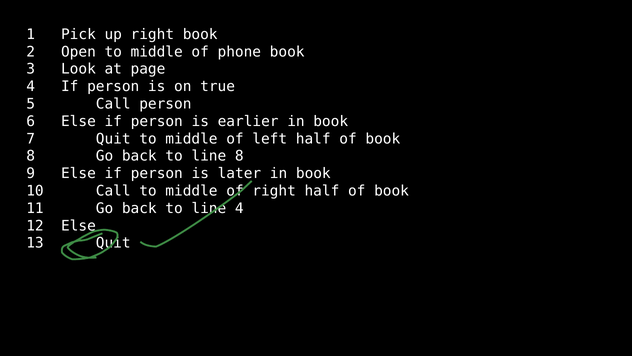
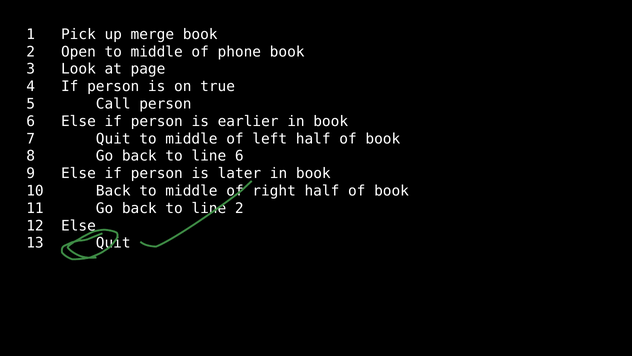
up right: right -> merge
line 8: 8 -> 6
10 Call: Call -> Back
line 4: 4 -> 2
